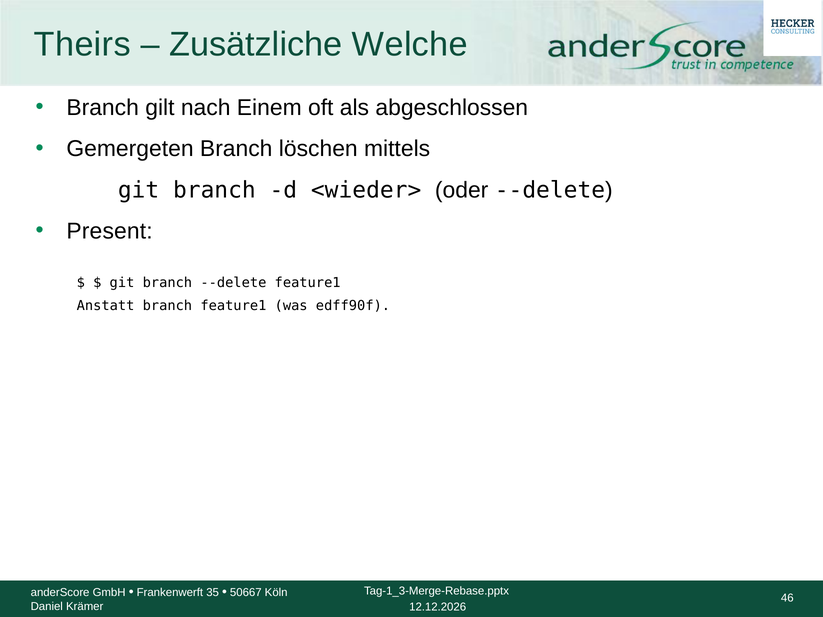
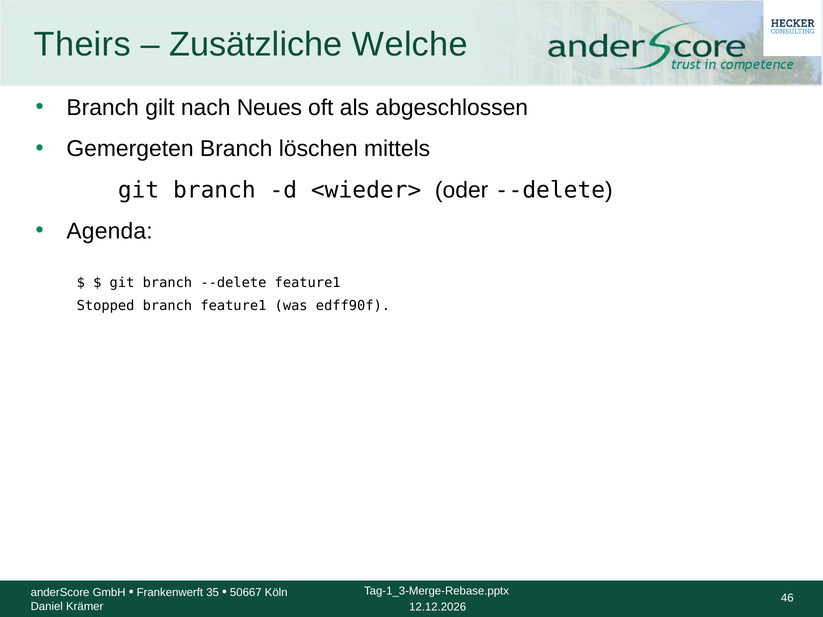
Einem: Einem -> Neues
Present: Present -> Agenda
Anstatt: Anstatt -> Stopped
